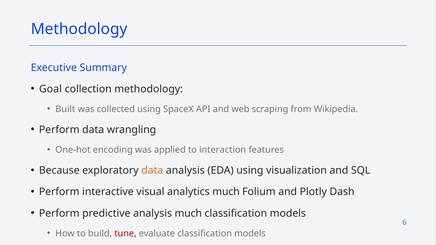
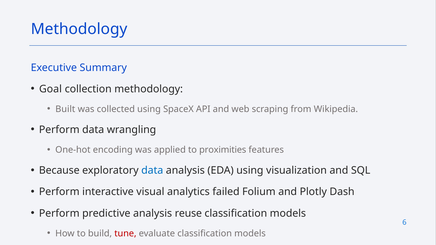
interaction: interaction -> proximities
data at (152, 171) colour: orange -> blue
analytics much: much -> failed
analysis much: much -> reuse
